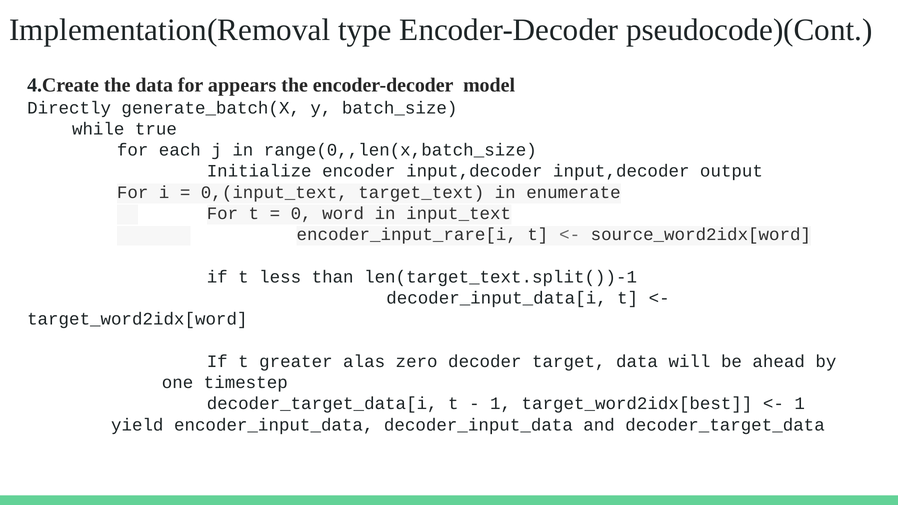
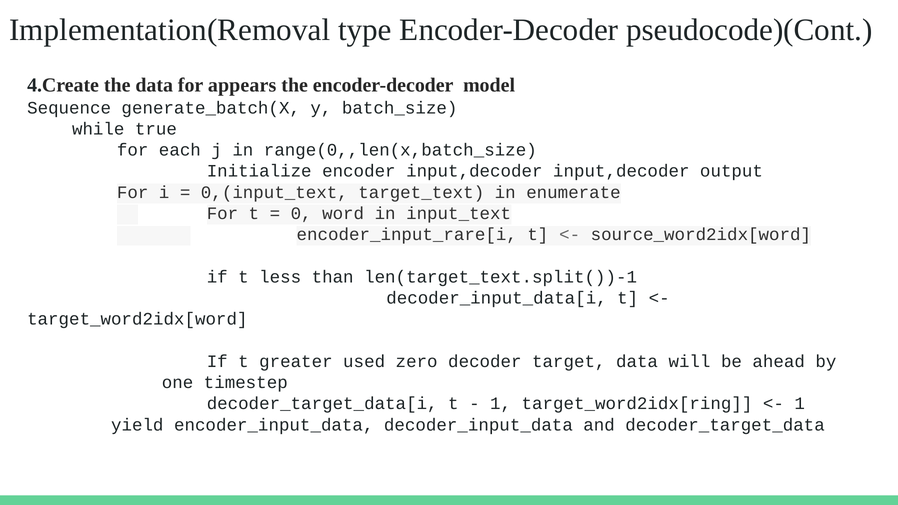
Directly: Directly -> Sequence
alas: alas -> used
target_word2idx[best: target_word2idx[best -> target_word2idx[ring
